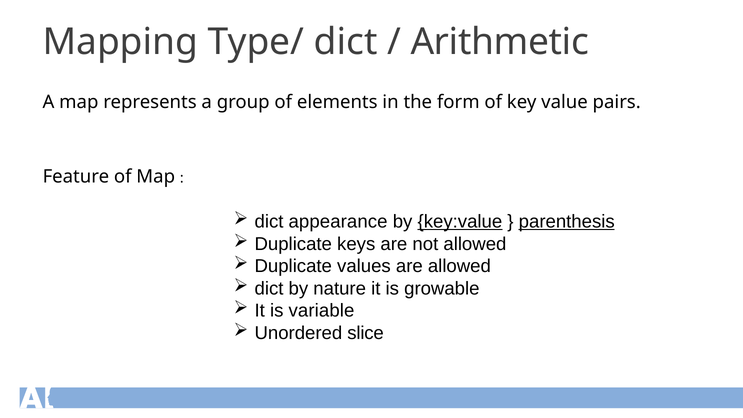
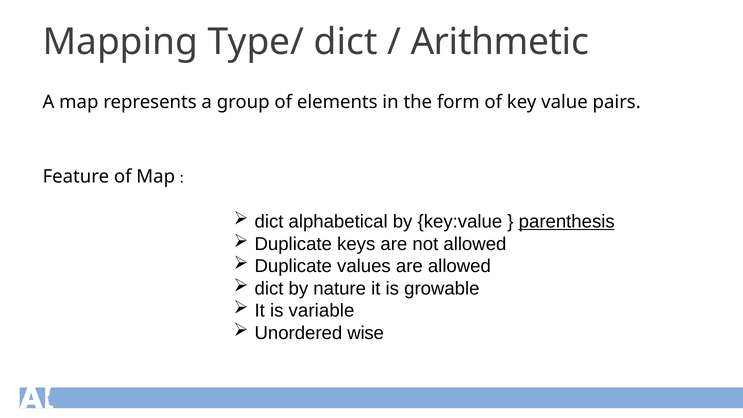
appearance: appearance -> alphabetical
key:value underline: present -> none
slice: slice -> wise
